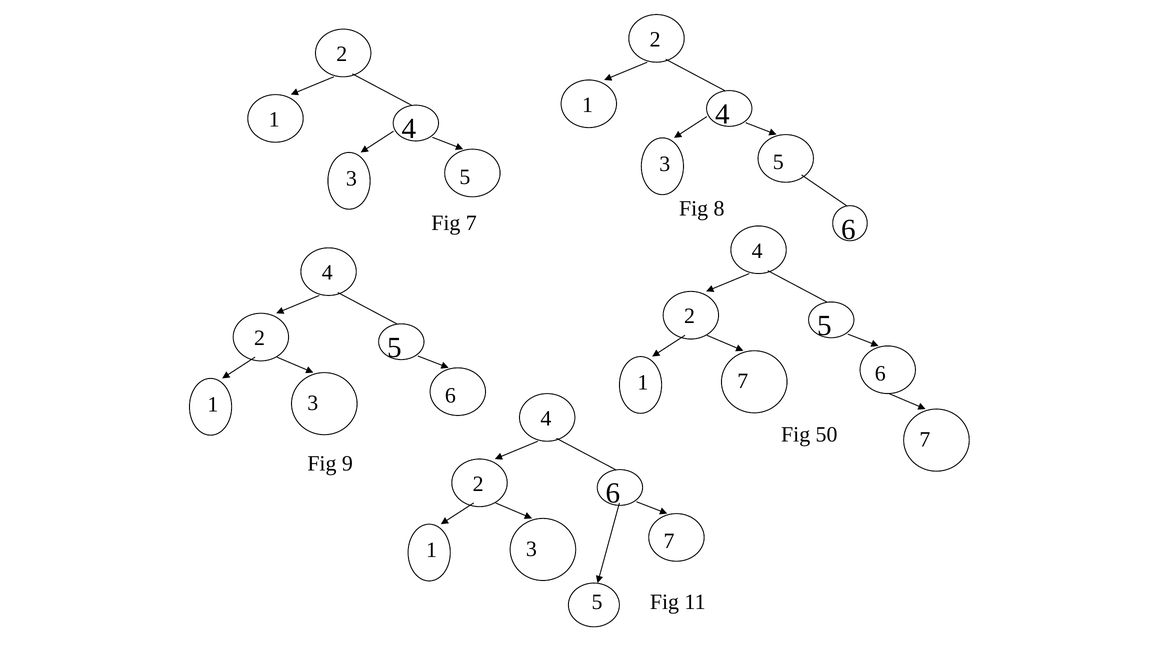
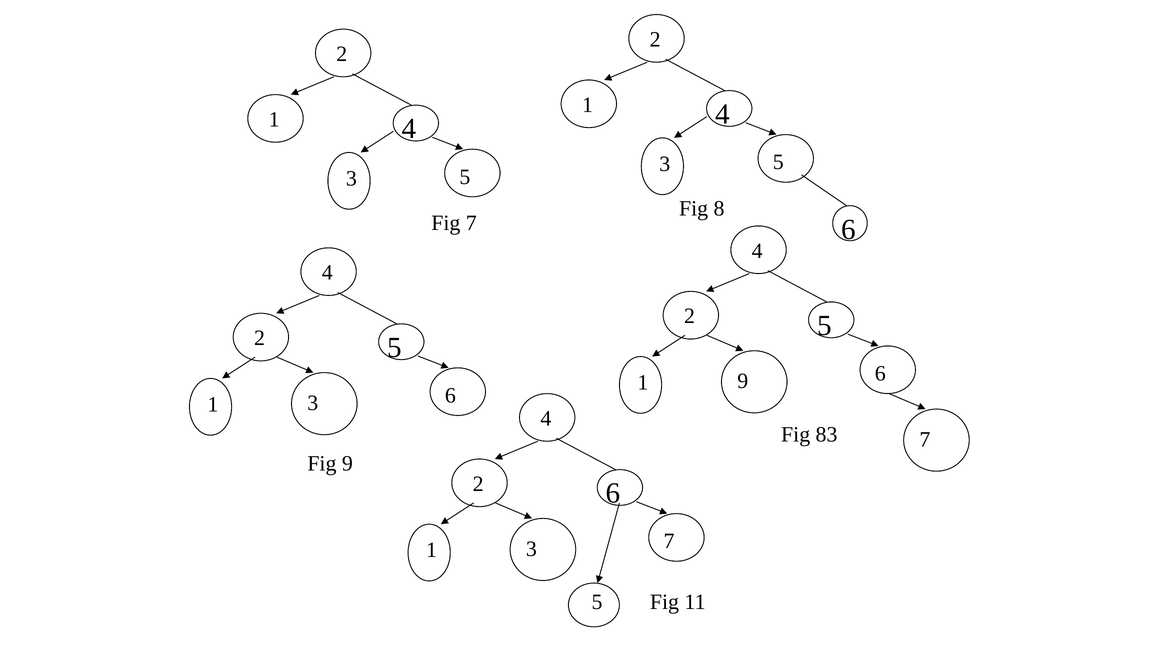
1 7: 7 -> 9
50: 50 -> 83
